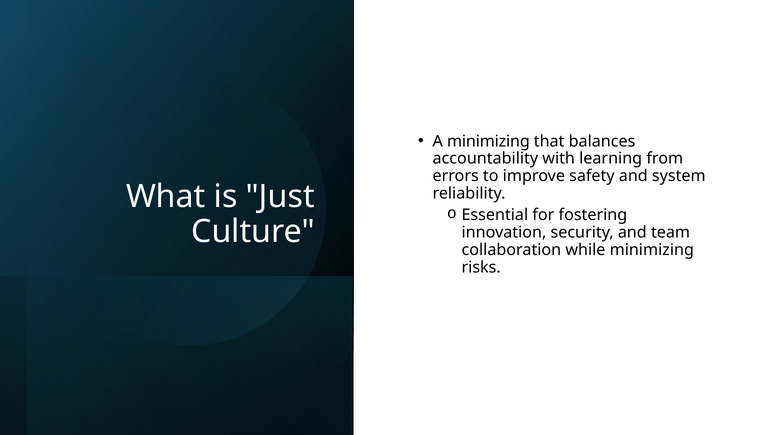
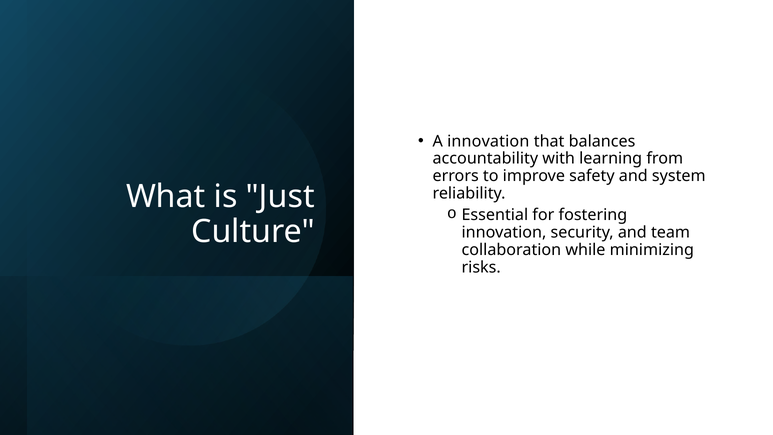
A minimizing: minimizing -> innovation
